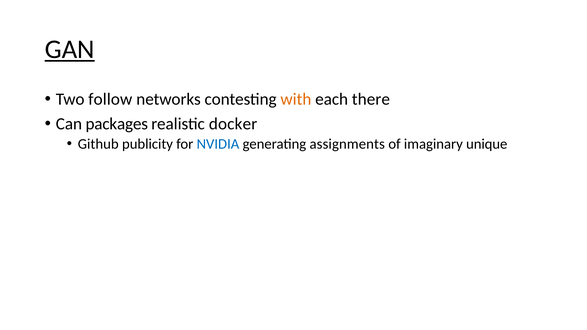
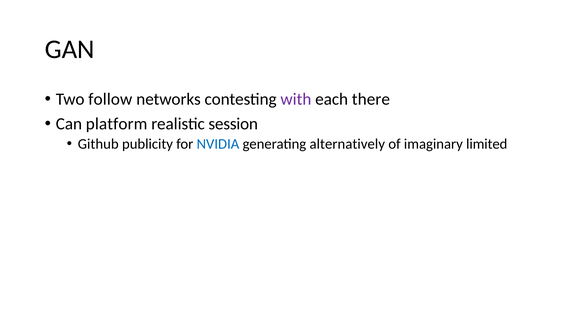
GAN underline: present -> none
with colour: orange -> purple
packages: packages -> platform
docker: docker -> session
assignments: assignments -> alternatively
unique: unique -> limited
